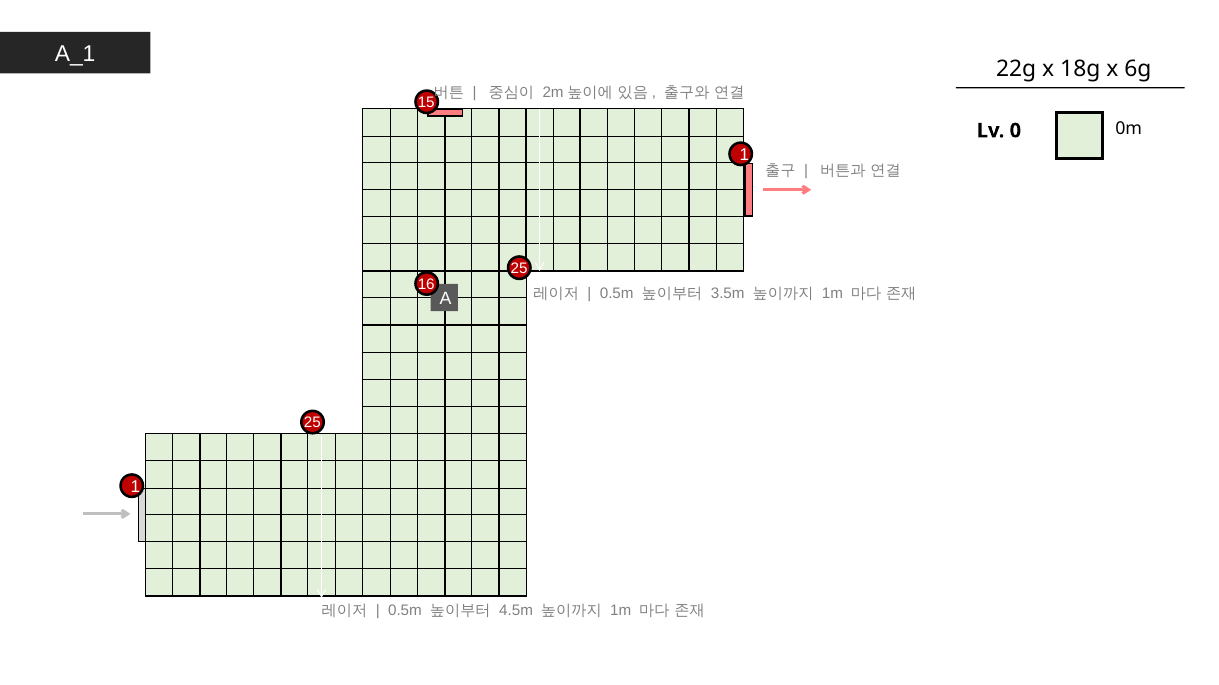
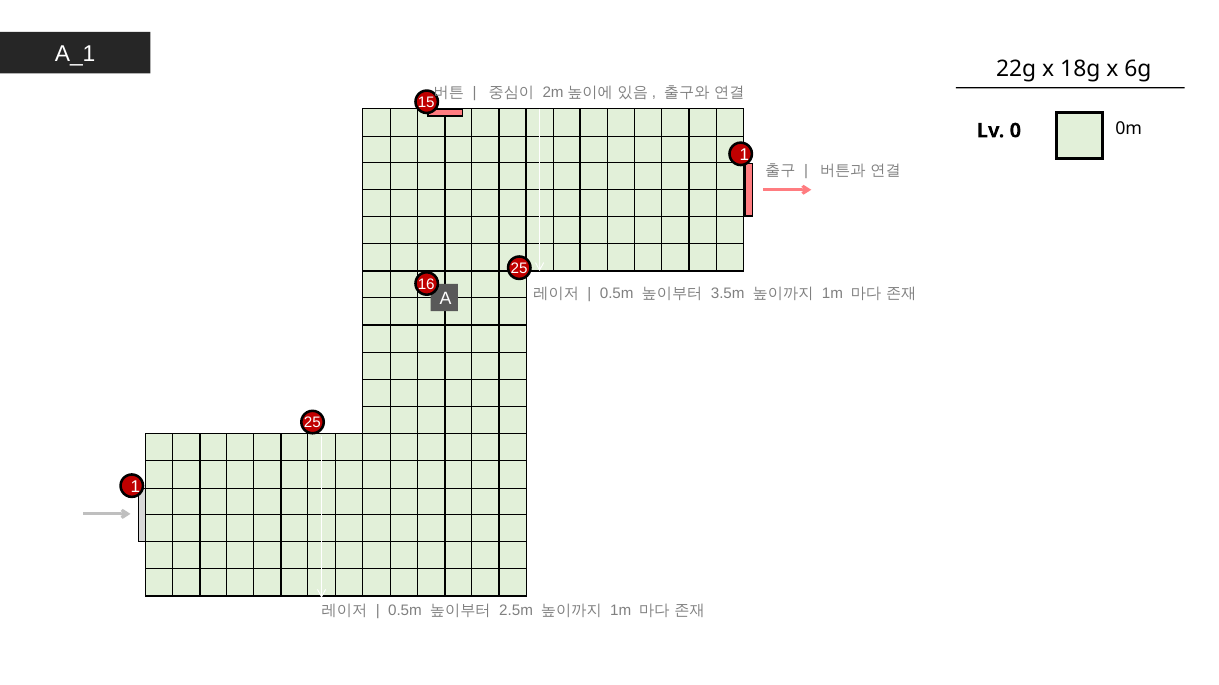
4.5m: 4.5m -> 2.5m
